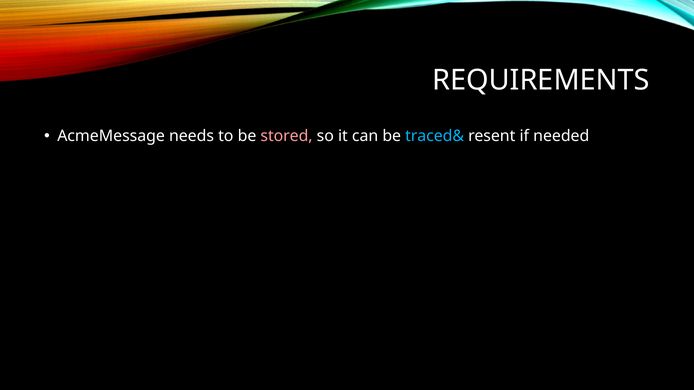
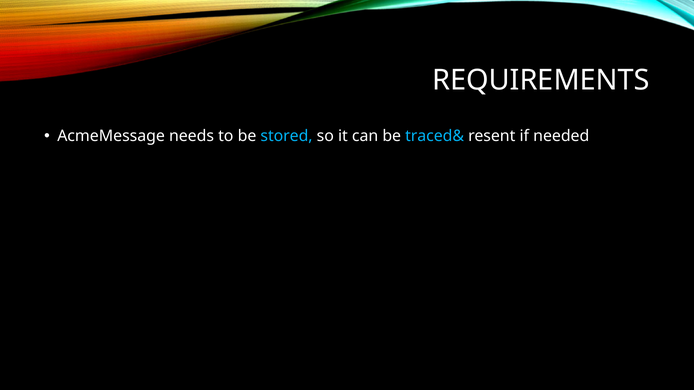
stored colour: pink -> light blue
